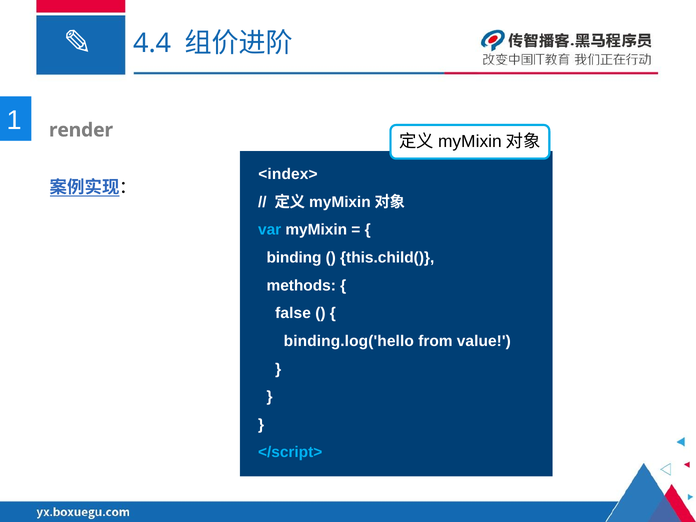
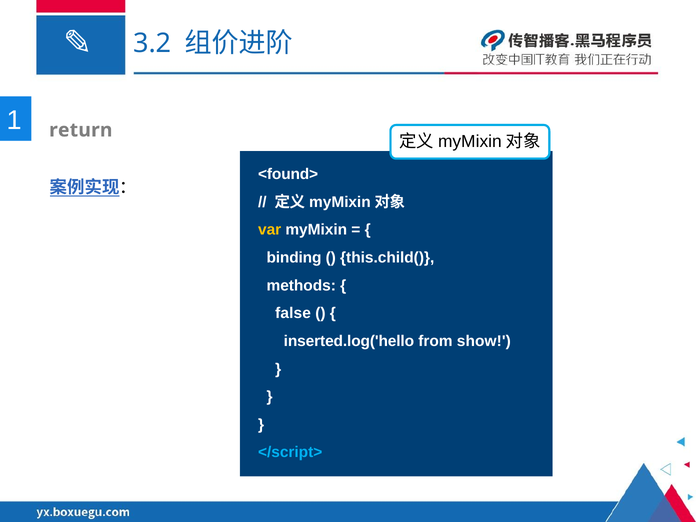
4.4: 4.4 -> 3.2
render: render -> return
<index>: <index> -> <found>
var colour: light blue -> yellow
binding.log('hello: binding.log('hello -> inserted.log('hello
value: value -> show
